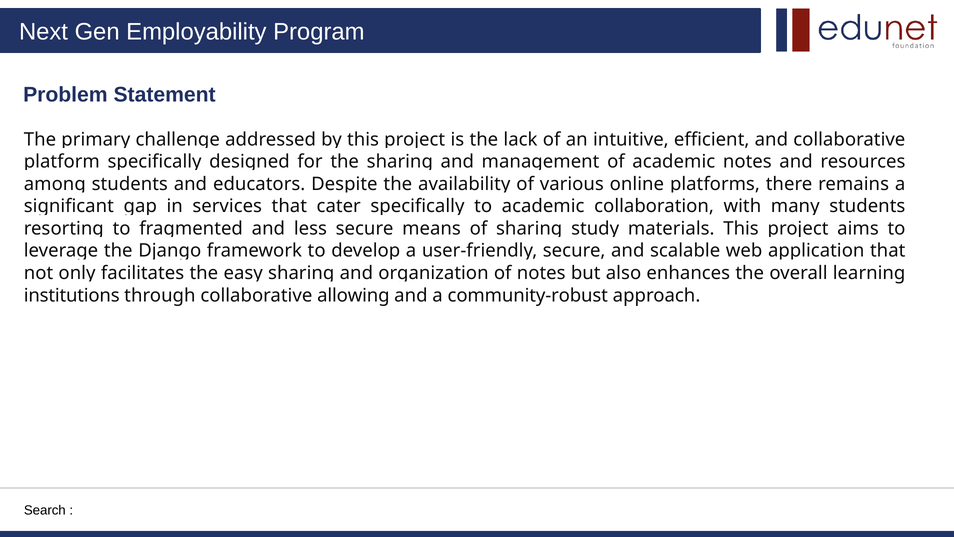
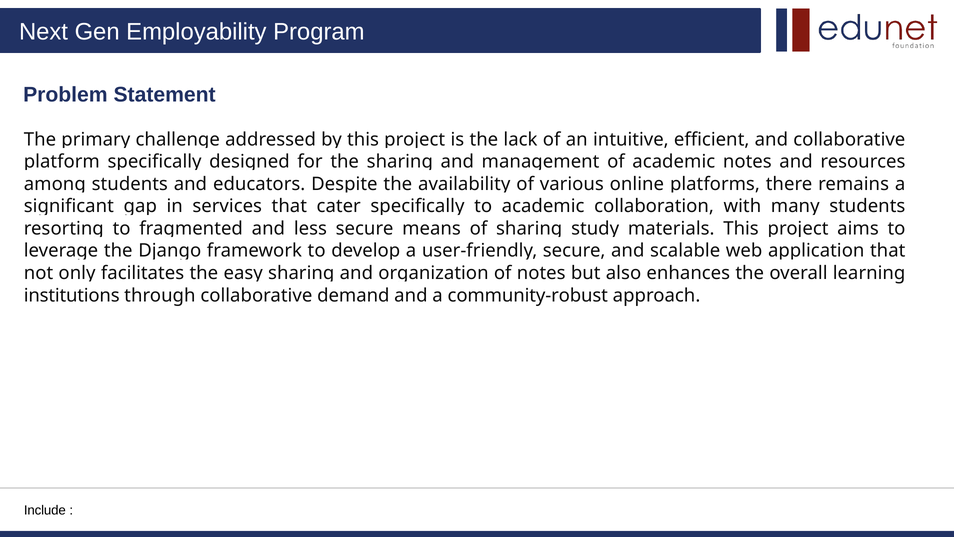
allowing: allowing -> demand
Search: Search -> Include
